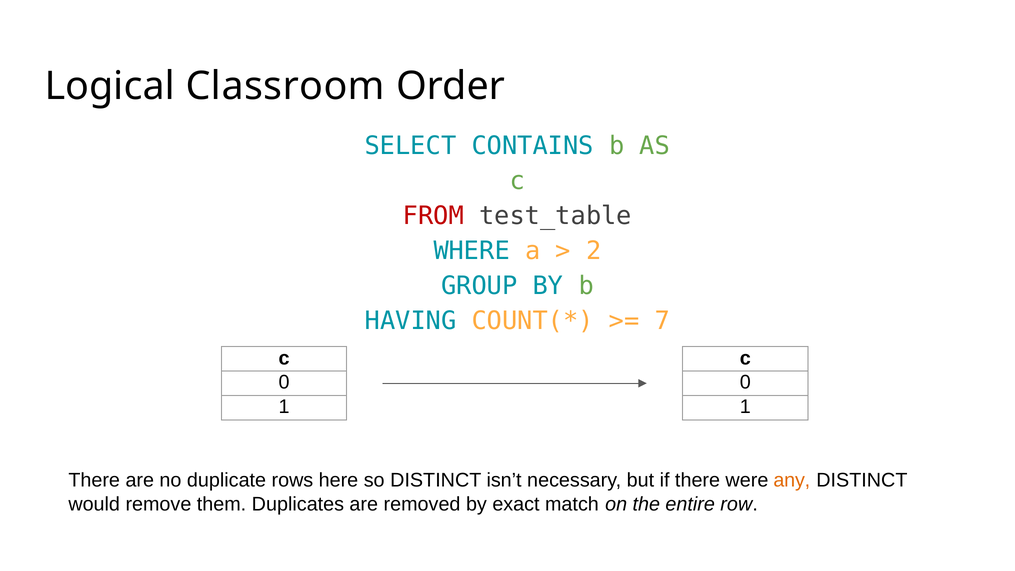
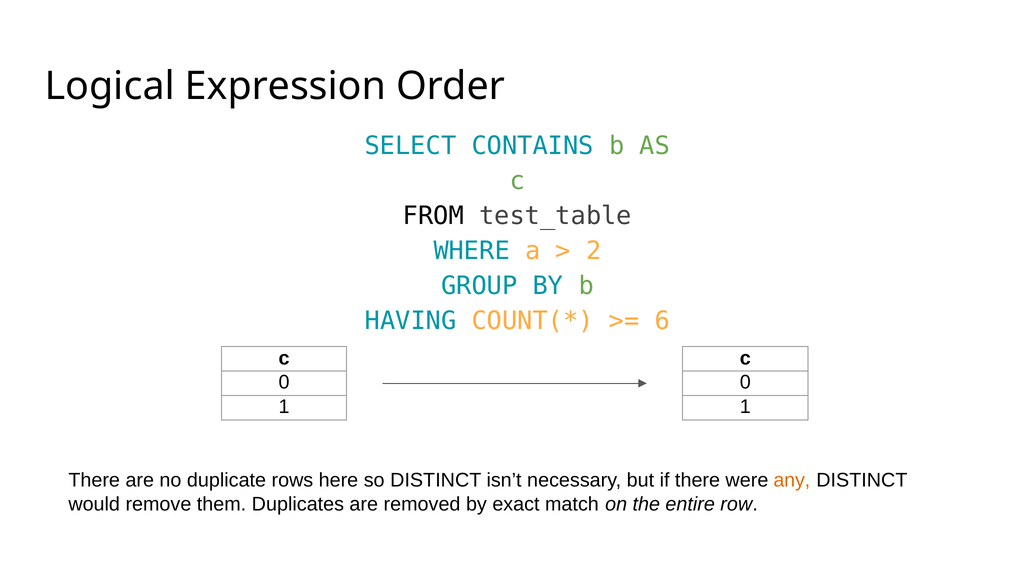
Classroom: Classroom -> Expression
FROM colour: red -> black
7: 7 -> 6
